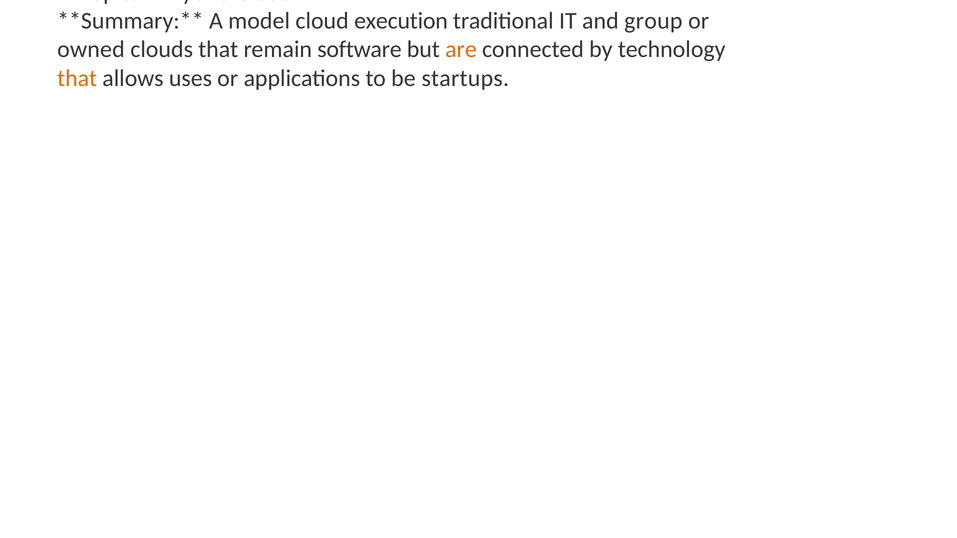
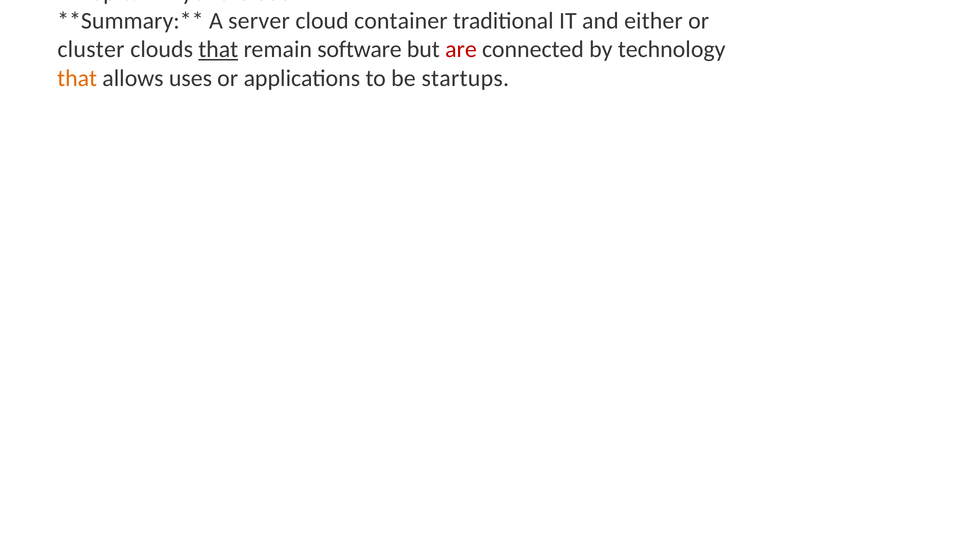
model: model -> server
execution: execution -> container
group: group -> either
owned: owned -> cluster
that at (218, 50) underline: none -> present
are colour: orange -> red
